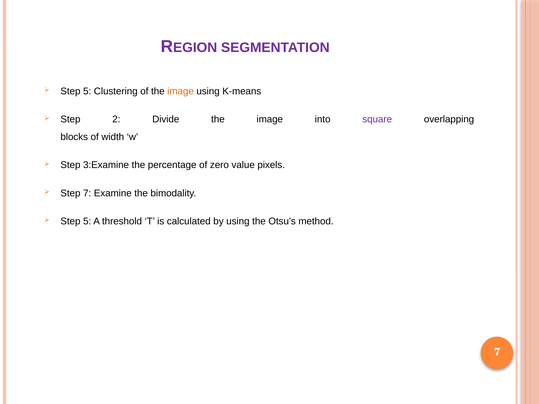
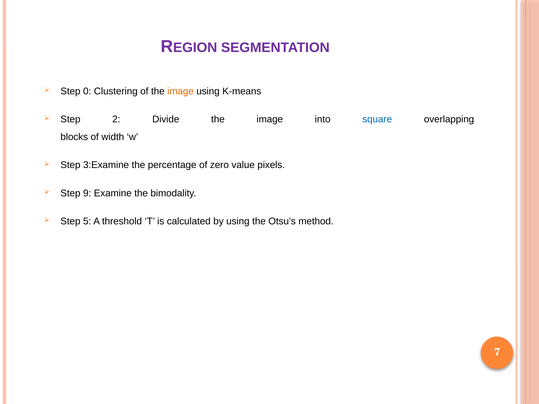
5 at (87, 91): 5 -> 0
square colour: purple -> blue
Step 7: 7 -> 9
